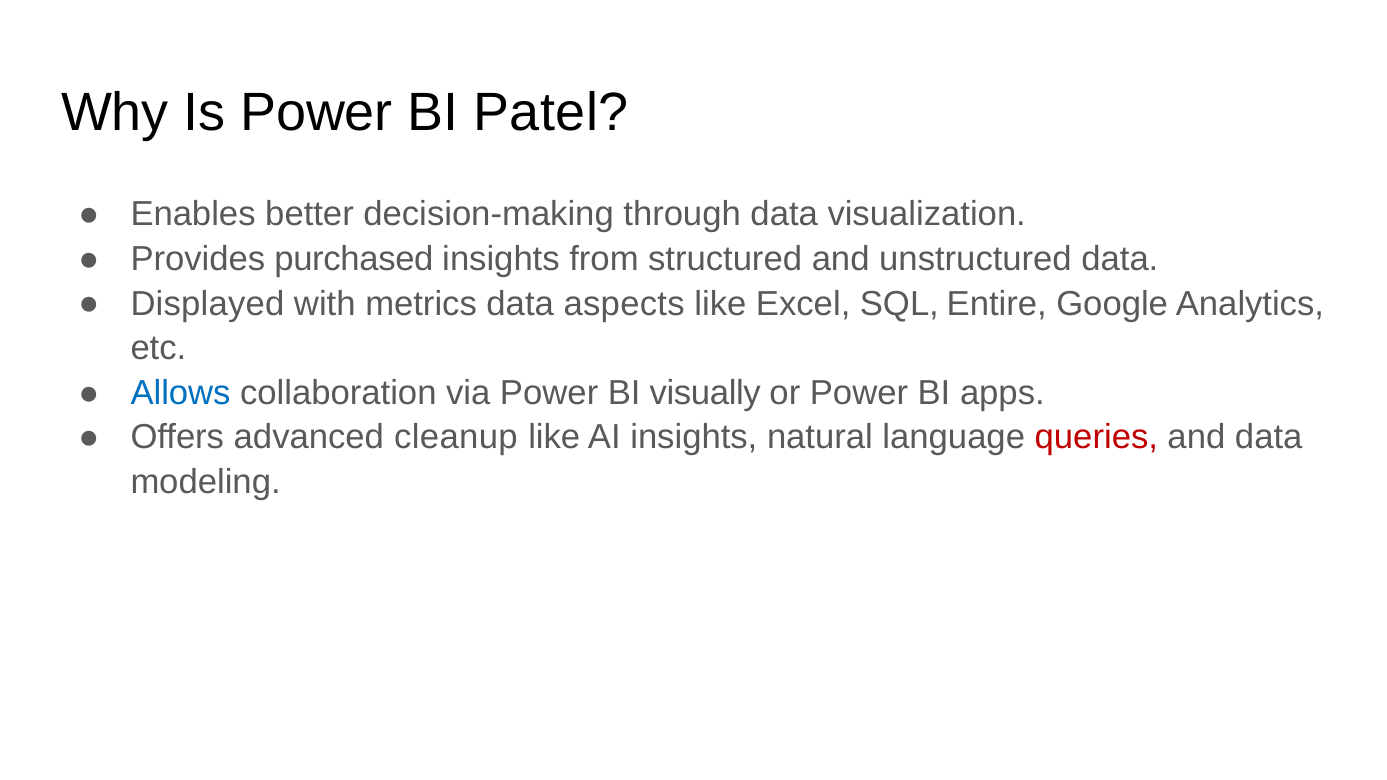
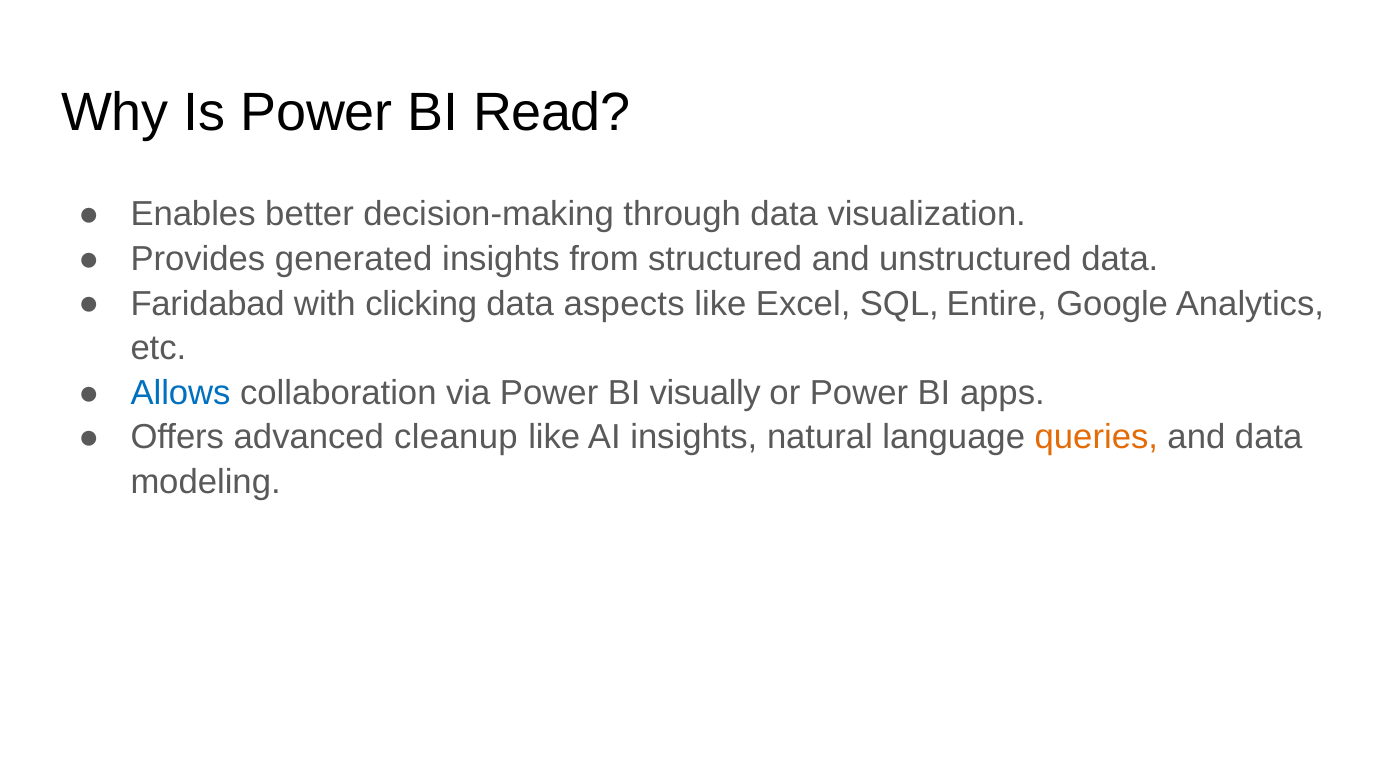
Patel: Patel -> Read
purchased: purchased -> generated
Displayed: Displayed -> Faridabad
metrics: metrics -> clicking
queries colour: red -> orange
